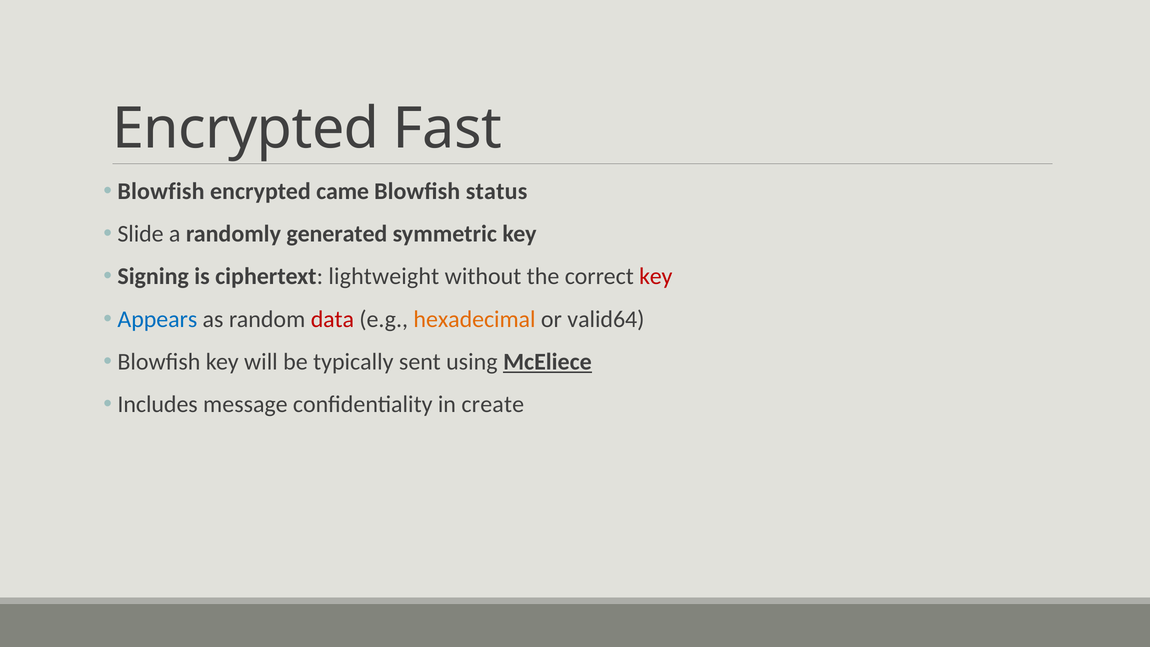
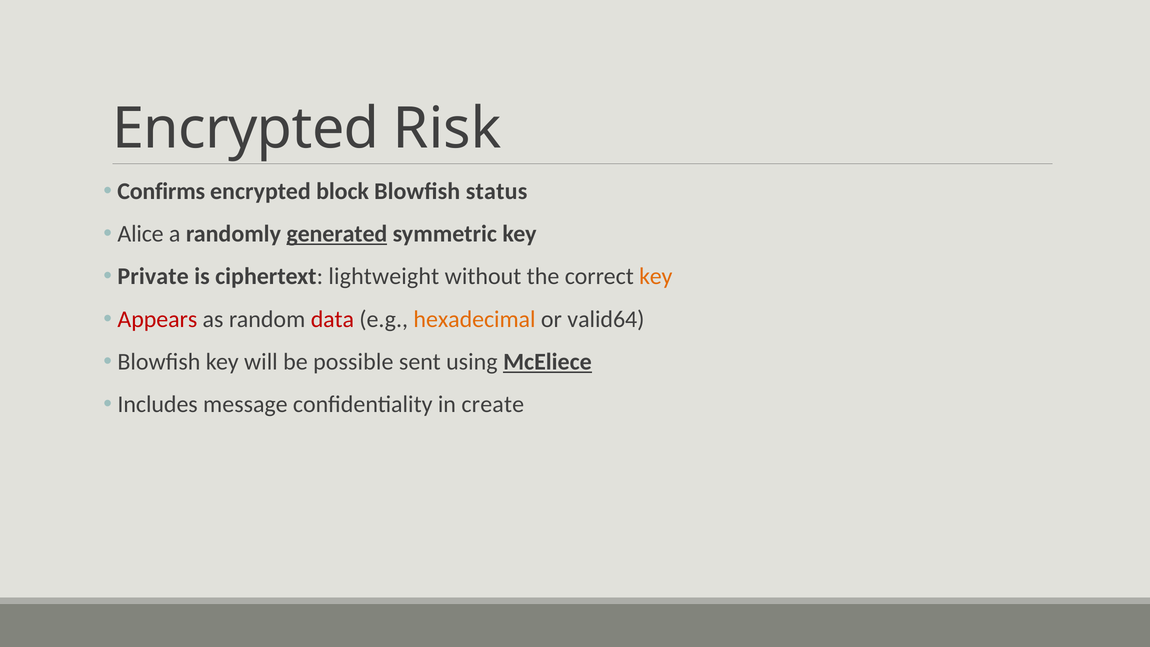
Fast: Fast -> Risk
Blowfish at (161, 191): Blowfish -> Confirms
came: came -> block
Slide: Slide -> Alice
generated underline: none -> present
Signing: Signing -> Private
key at (656, 277) colour: red -> orange
Appears colour: blue -> red
typically: typically -> possible
